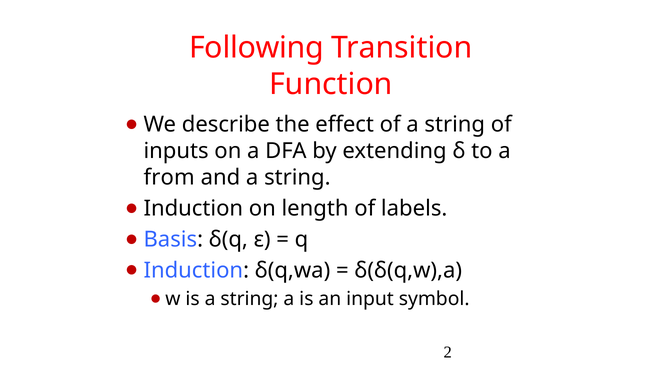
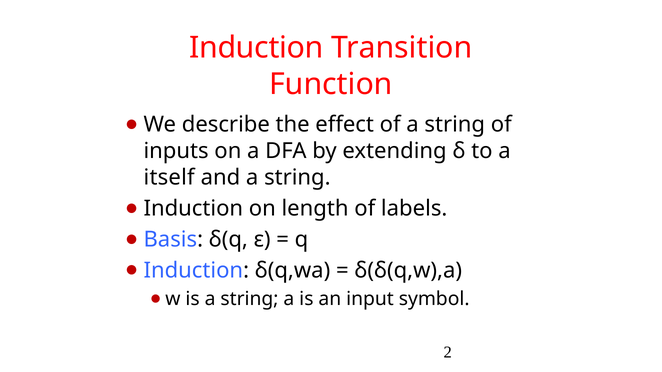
Following at (256, 48): Following -> Induction
from: from -> itself
